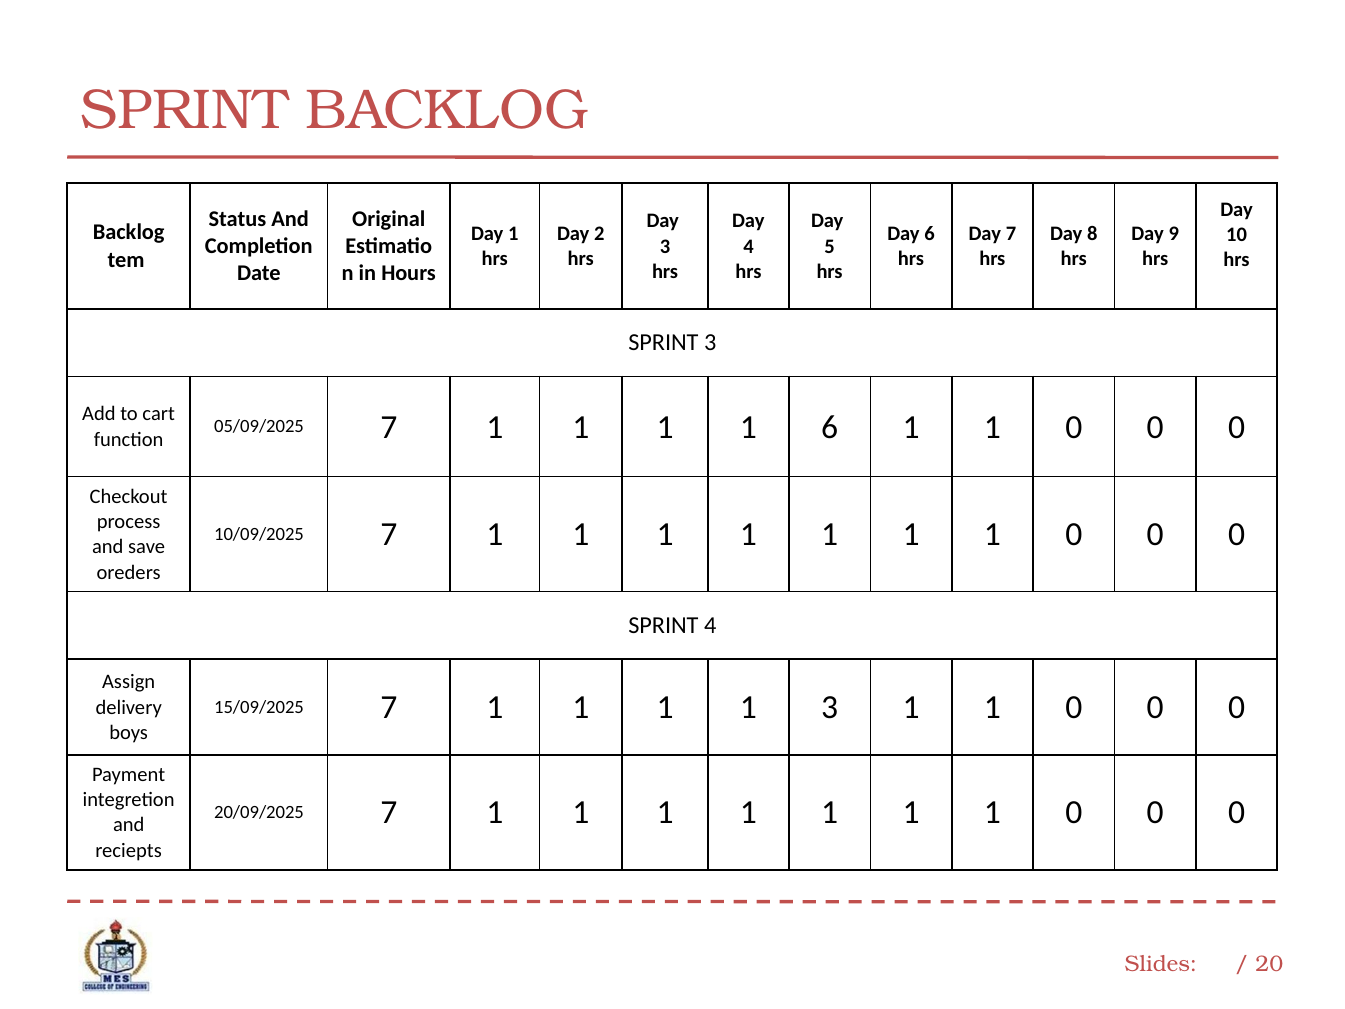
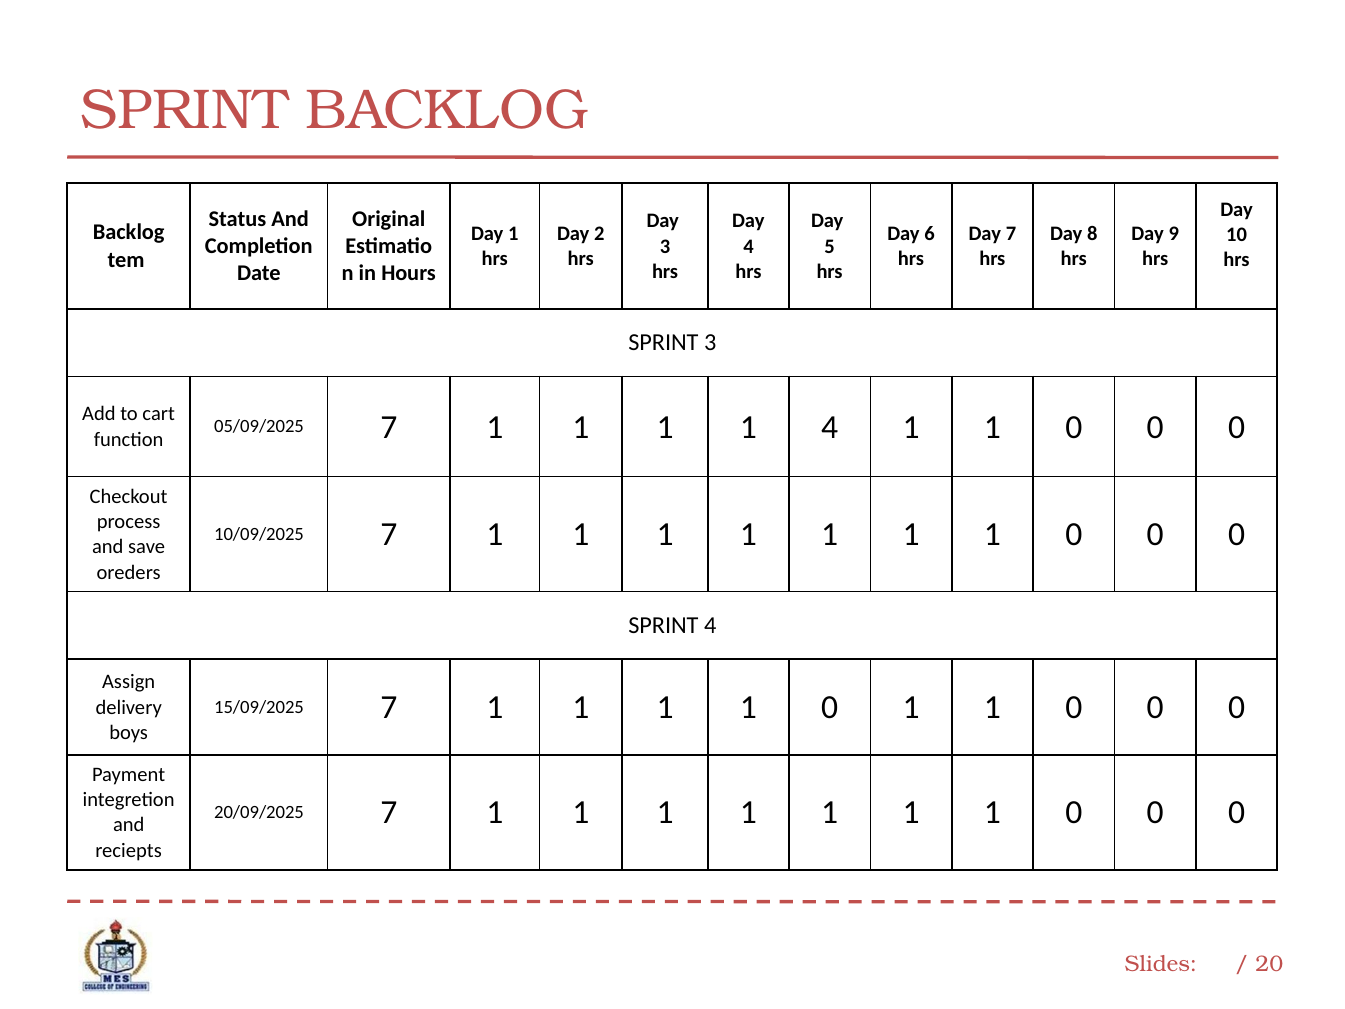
1 6: 6 -> 4
3 at (830, 707): 3 -> 0
